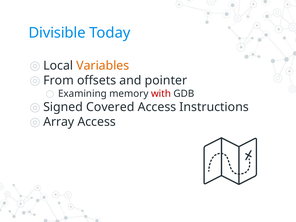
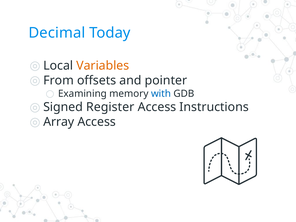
Divisible: Divisible -> Decimal
with colour: red -> blue
Covered: Covered -> Register
